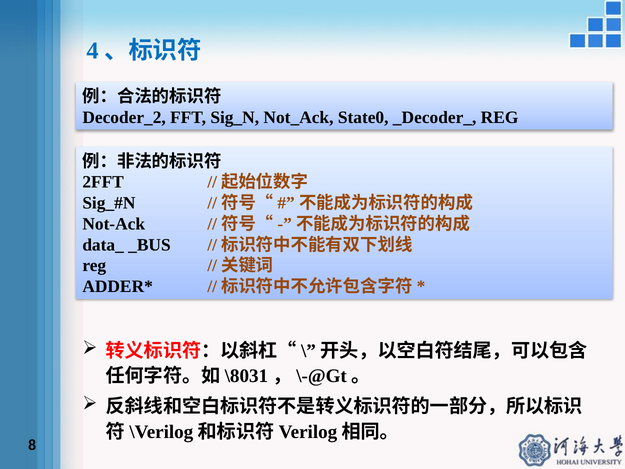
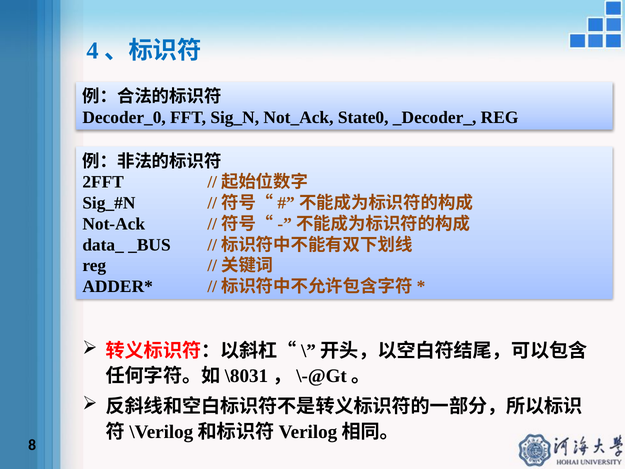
Decoder_2: Decoder_2 -> Decoder_0
